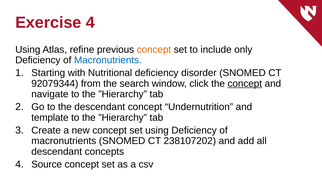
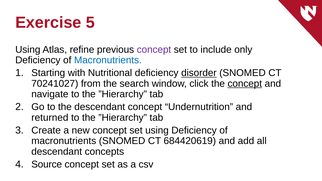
Exercise 4: 4 -> 5
concept at (154, 50) colour: orange -> purple
disorder underline: none -> present
92079344: 92079344 -> 70241027
template: template -> returned
238107202: 238107202 -> 684420619
